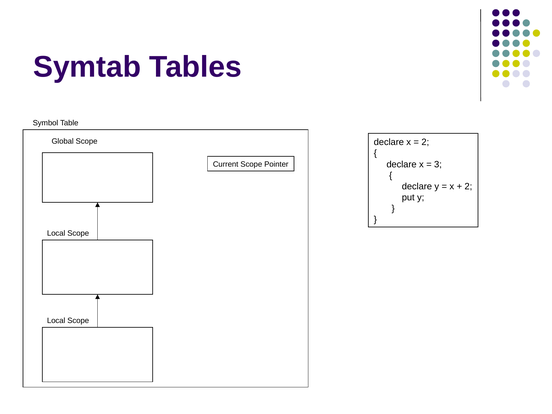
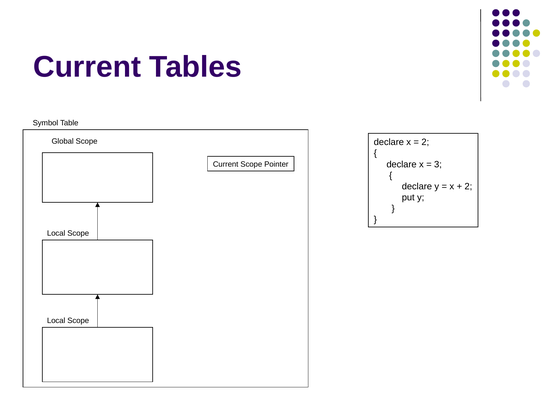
Symtab at (87, 67): Symtab -> Current
